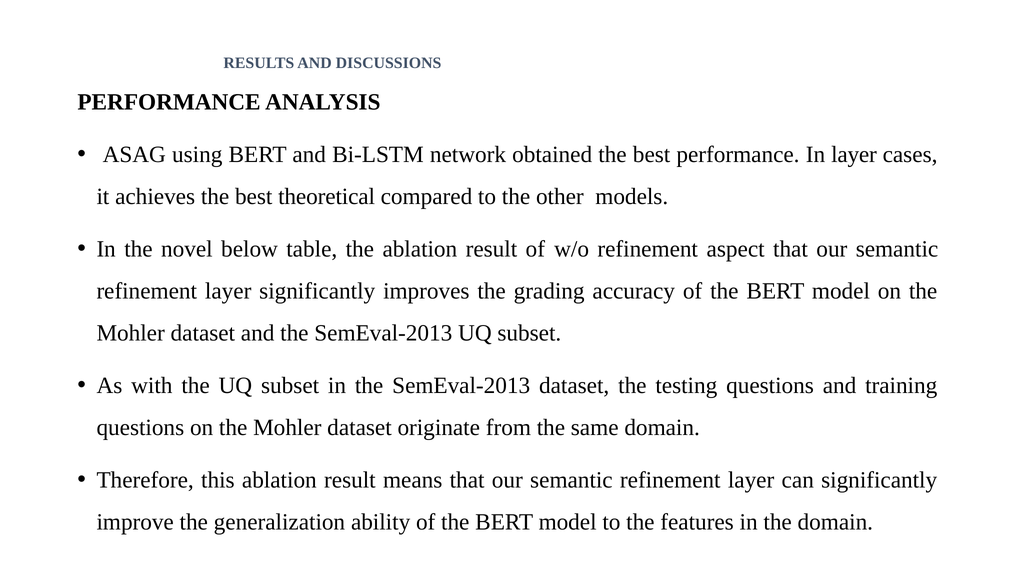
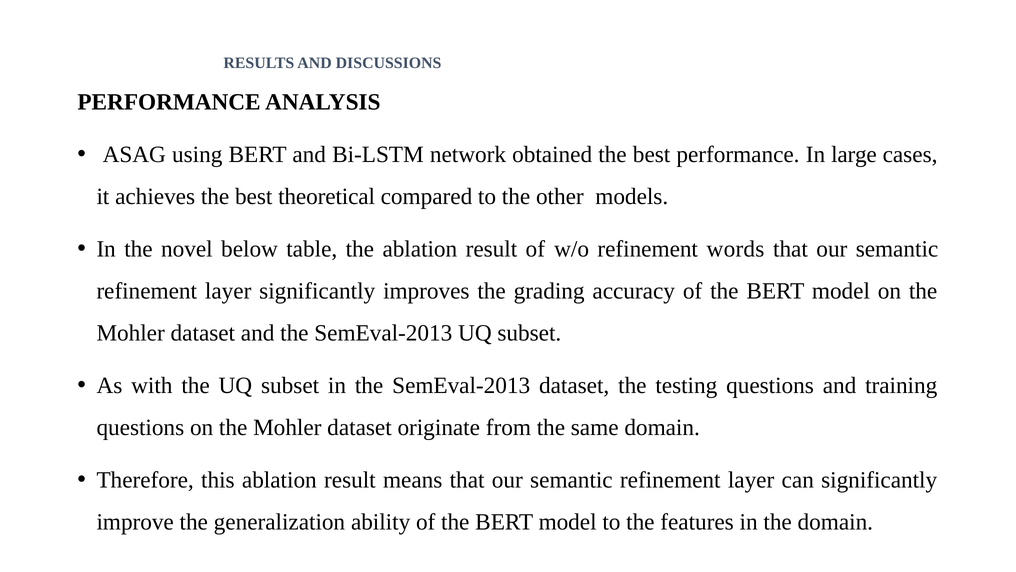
In layer: layer -> large
aspect: aspect -> words
